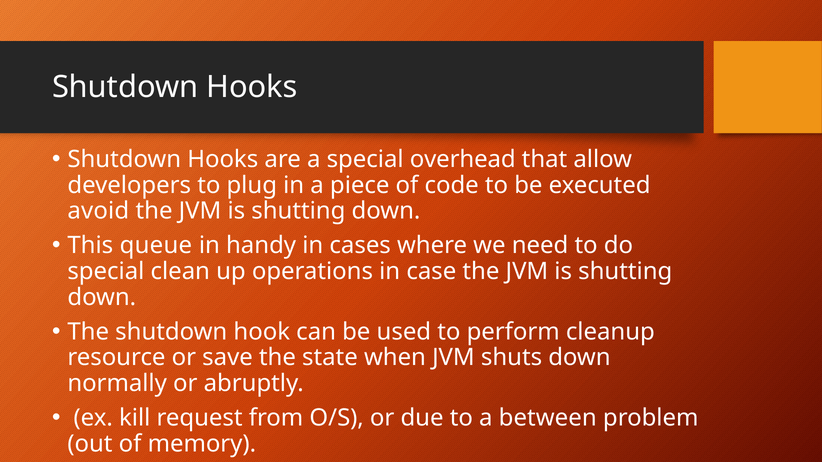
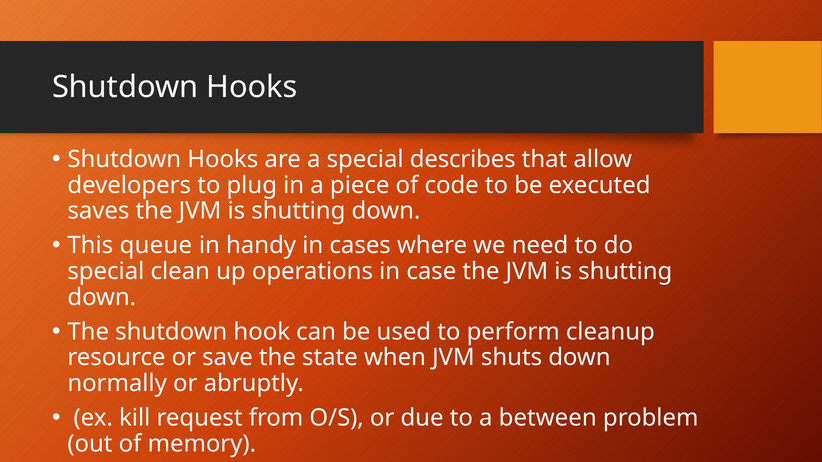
overhead: overhead -> describes
avoid: avoid -> saves
